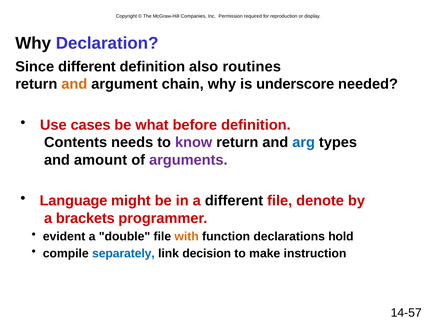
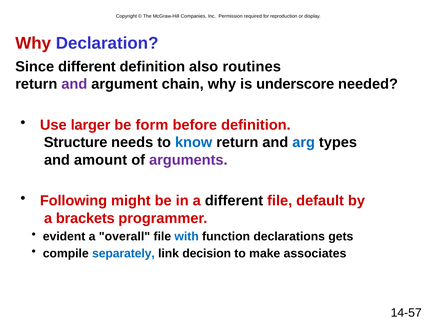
Why at (33, 43) colour: black -> red
and at (74, 84) colour: orange -> purple
cases: cases -> larger
what: what -> form
Contents: Contents -> Structure
know colour: purple -> blue
Language: Language -> Following
denote: denote -> default
double: double -> overall
with colour: orange -> blue
hold: hold -> gets
instruction: instruction -> associates
